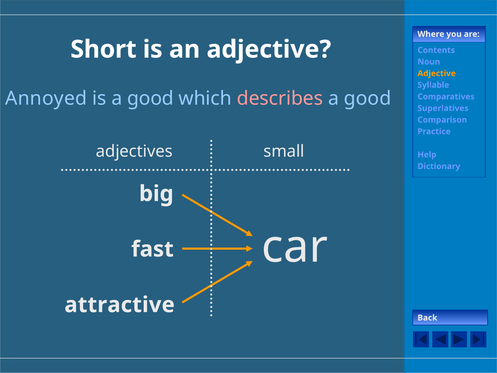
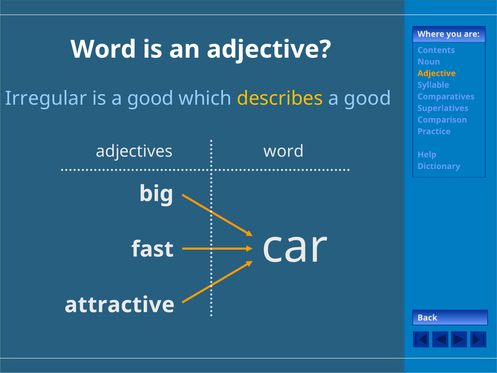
Short at (103, 49): Short -> Word
Annoyed: Annoyed -> Irregular
describes colour: pink -> yellow
adjectives small: small -> word
